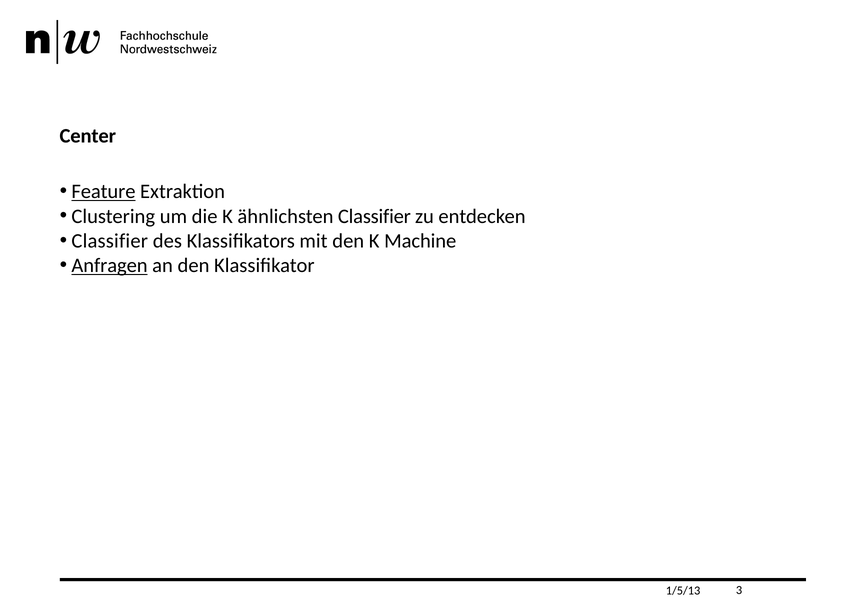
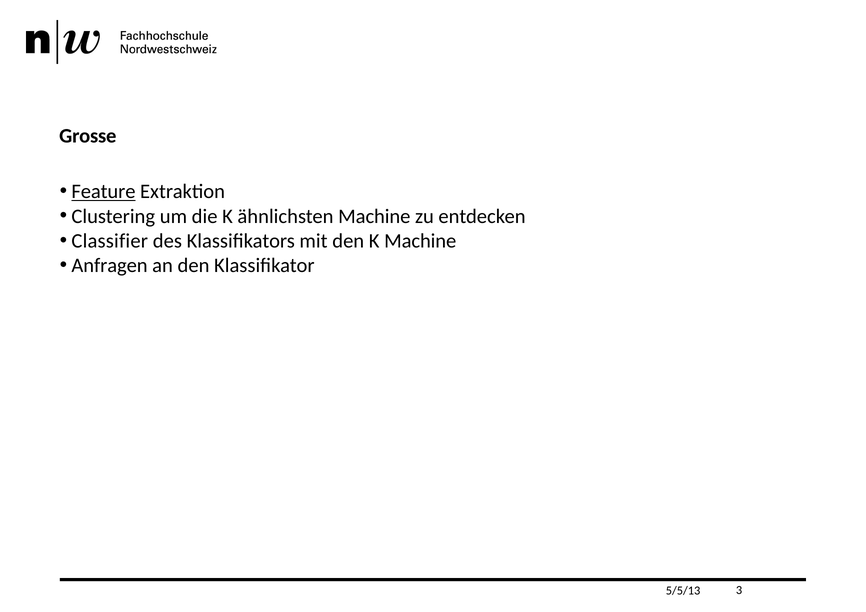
Center: Center -> Grosse
ähnlichsten Classifier: Classifier -> Machine
Anfragen underline: present -> none
1/5/13: 1/5/13 -> 5/5/13
